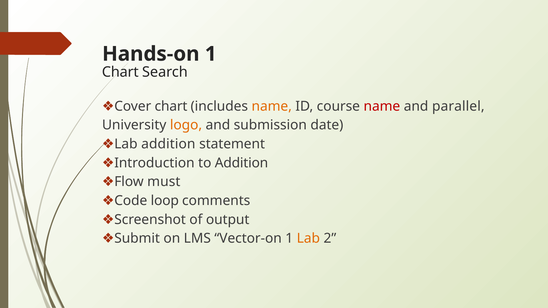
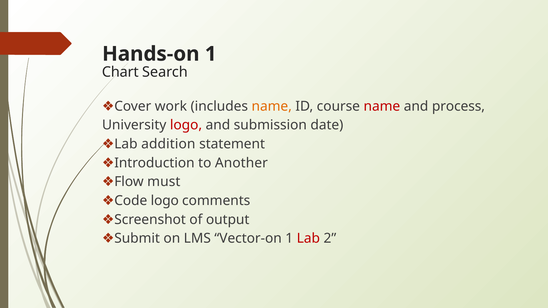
chart at (171, 106): chart -> work
parallel: parallel -> process
logo at (186, 125) colour: orange -> red
to Addition: Addition -> Another
loop at (165, 201): loop -> logo
Lab at (308, 239) colour: orange -> red
